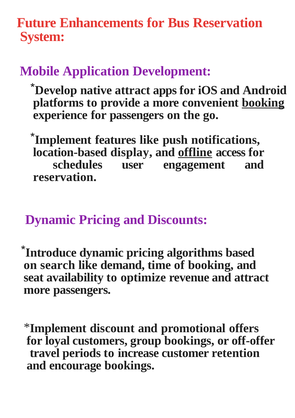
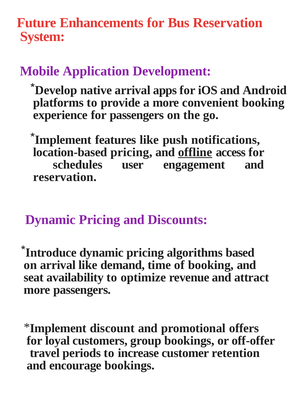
native attract: attract -> arrival
booking at (263, 102) underline: present -> none
location-based display: display -> pricing
on search: search -> arrival
